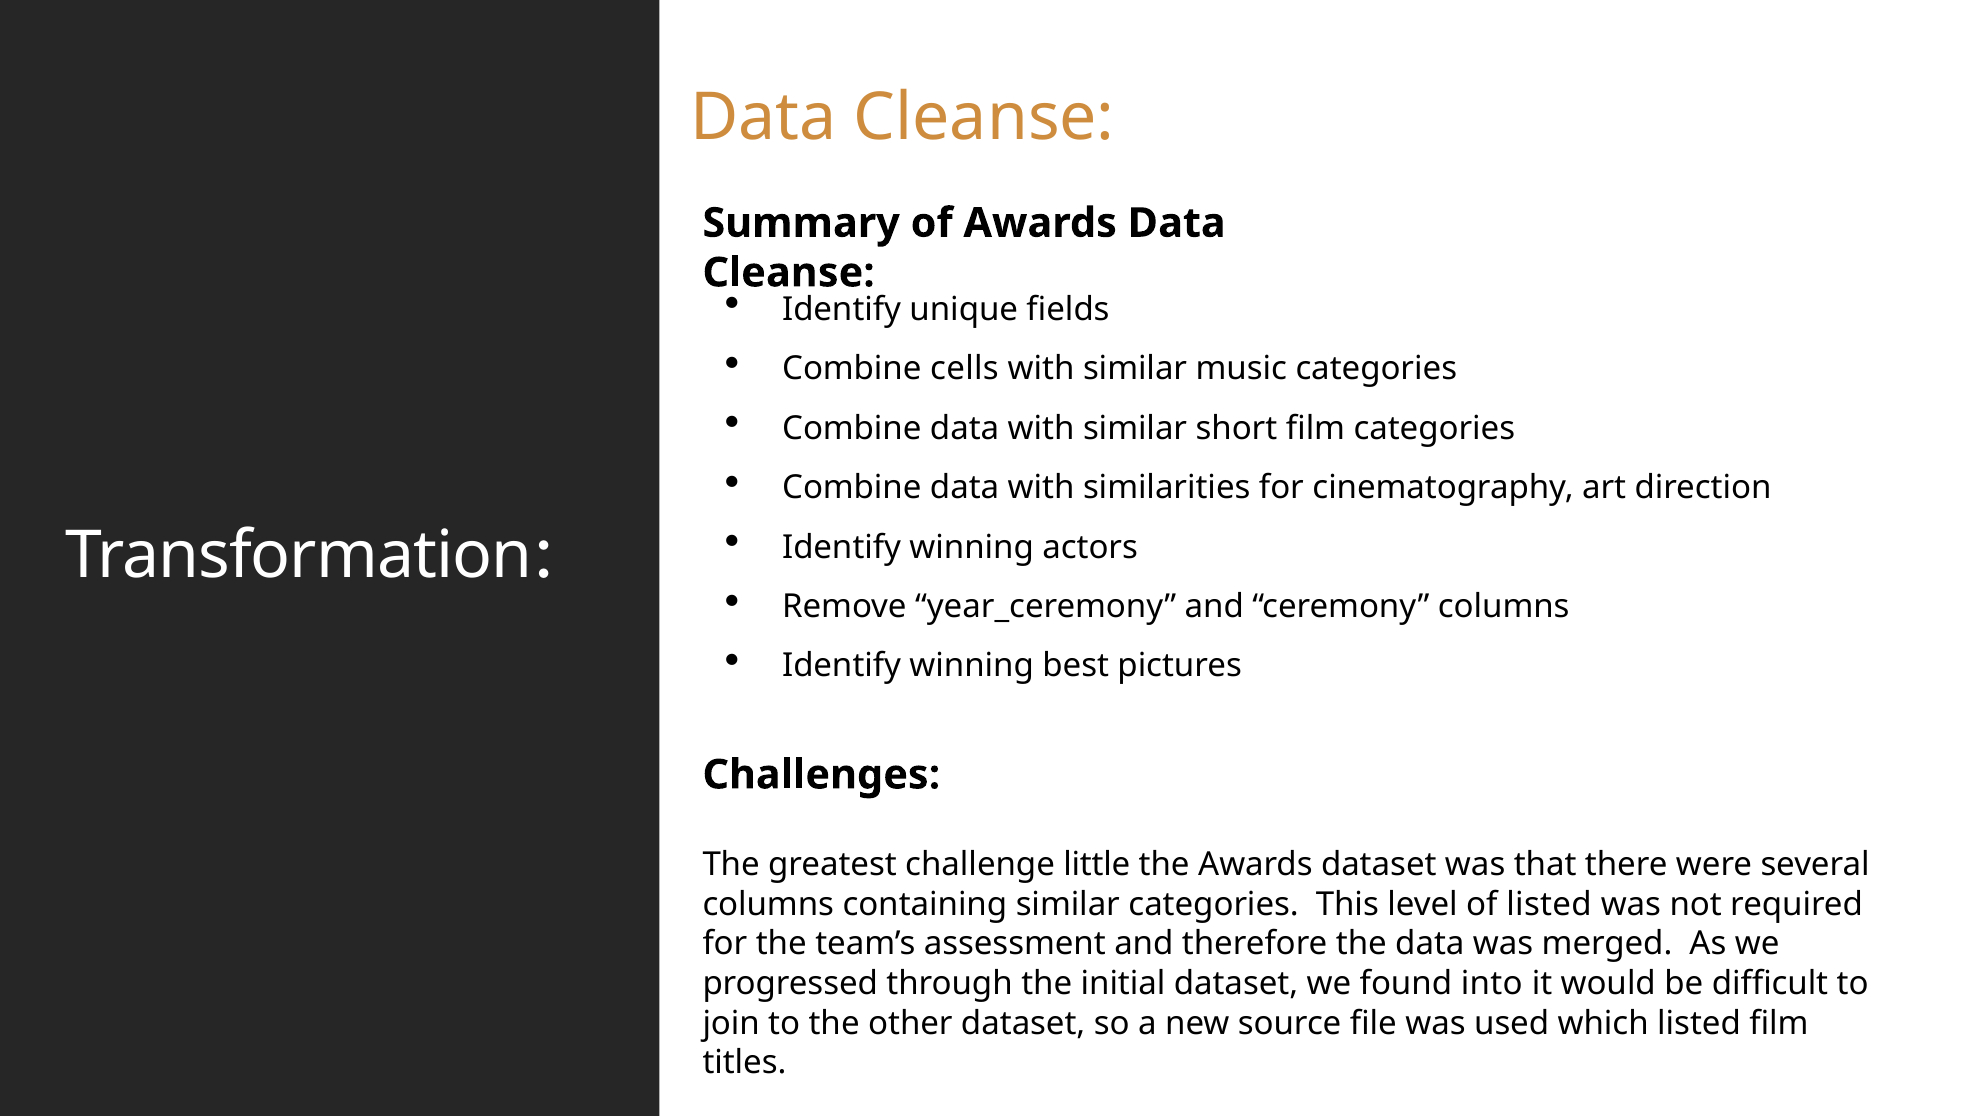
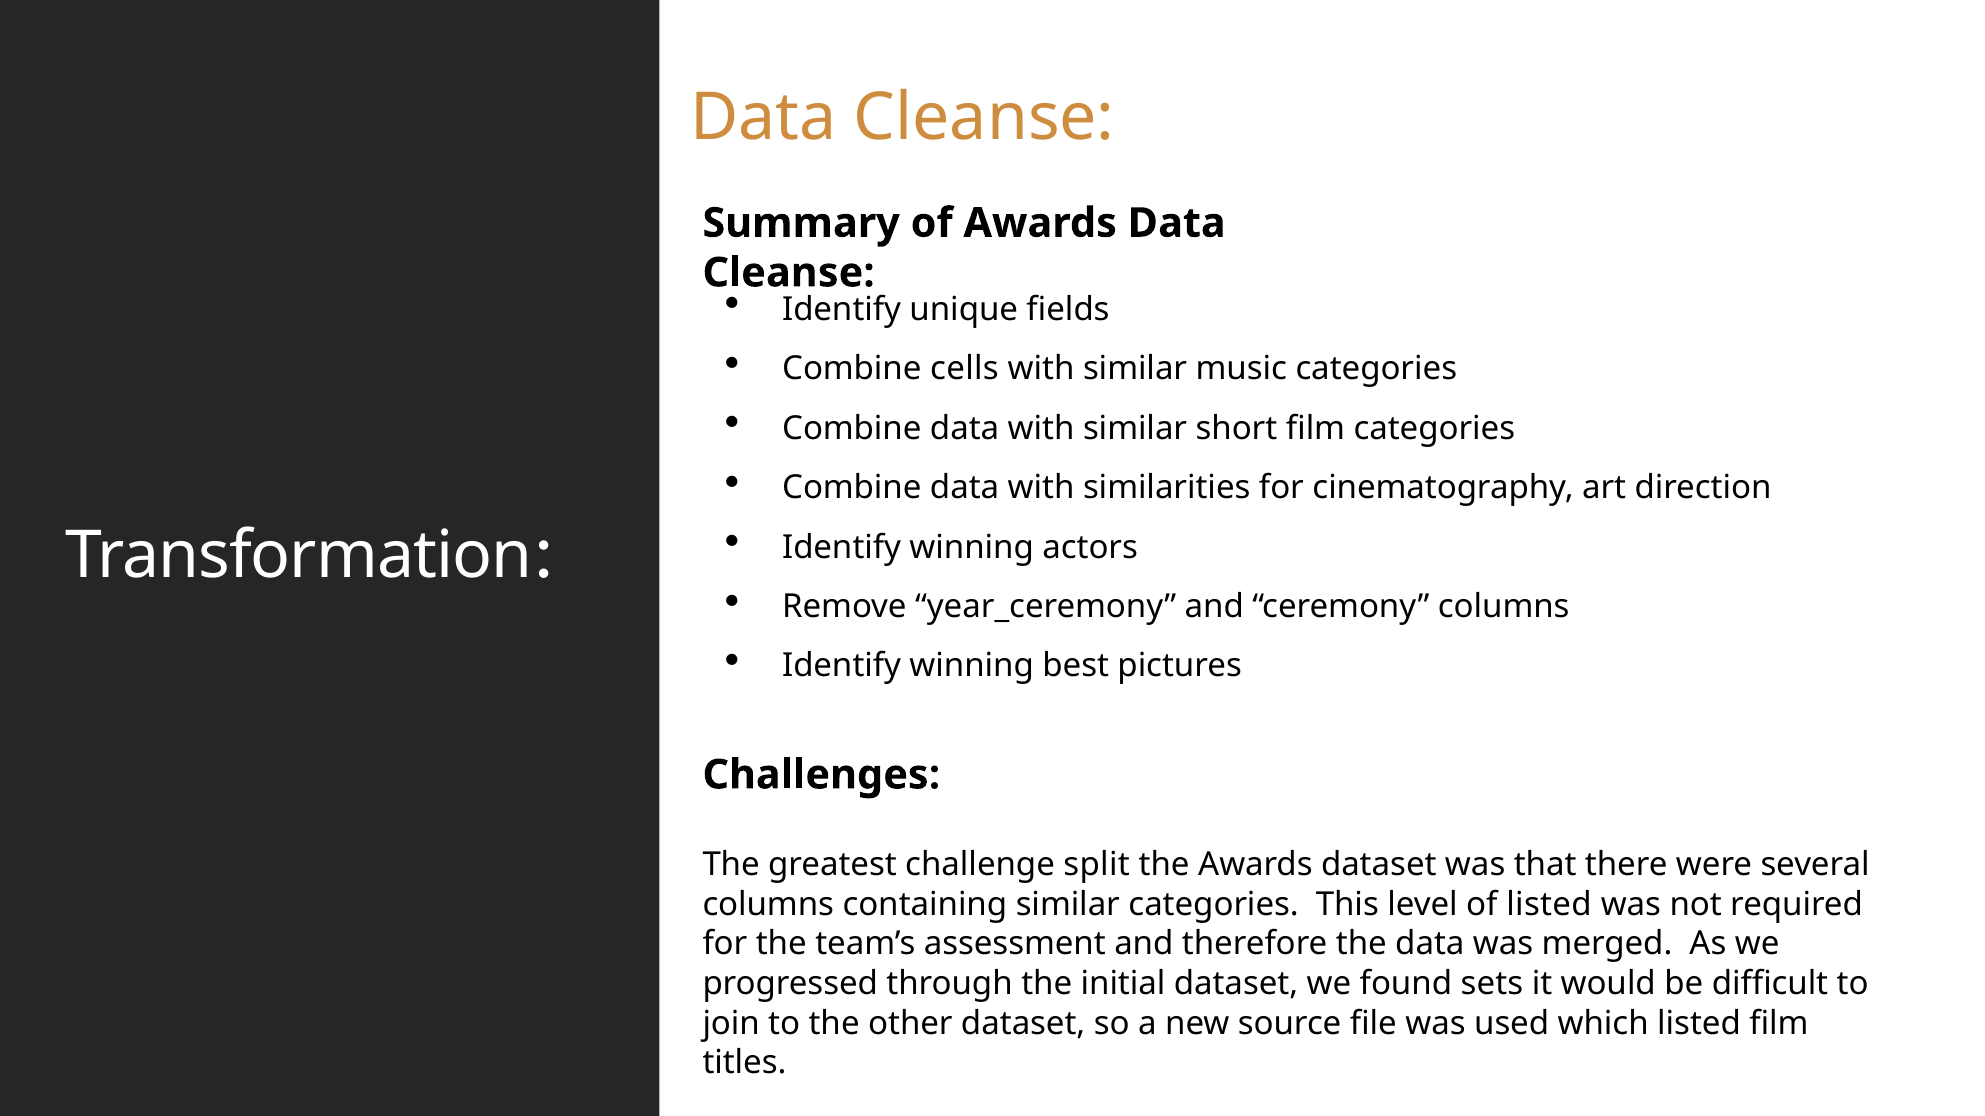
little: little -> split
into: into -> sets
